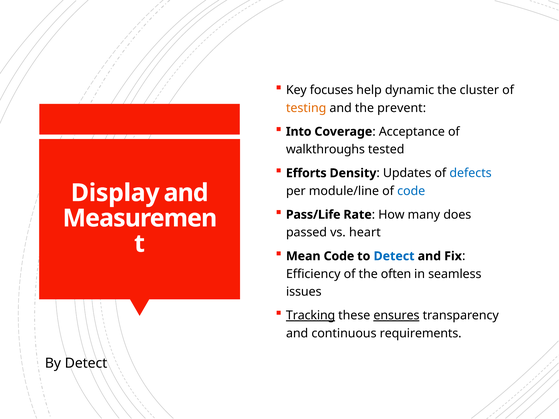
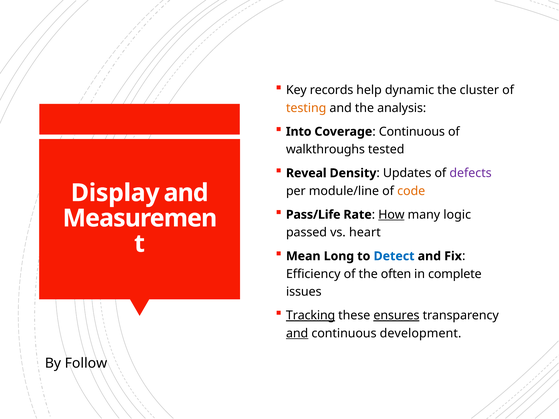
focuses: focuses -> records
prevent: prevent -> analysis
Coverage Acceptance: Acceptance -> Continuous
Efforts: Efforts -> Reveal
defects colour: blue -> purple
code at (411, 191) colour: blue -> orange
How underline: none -> present
does: does -> logic
Mean Code: Code -> Long
seamless: seamless -> complete
and at (297, 334) underline: none -> present
requirements: requirements -> development
By Detect: Detect -> Follow
